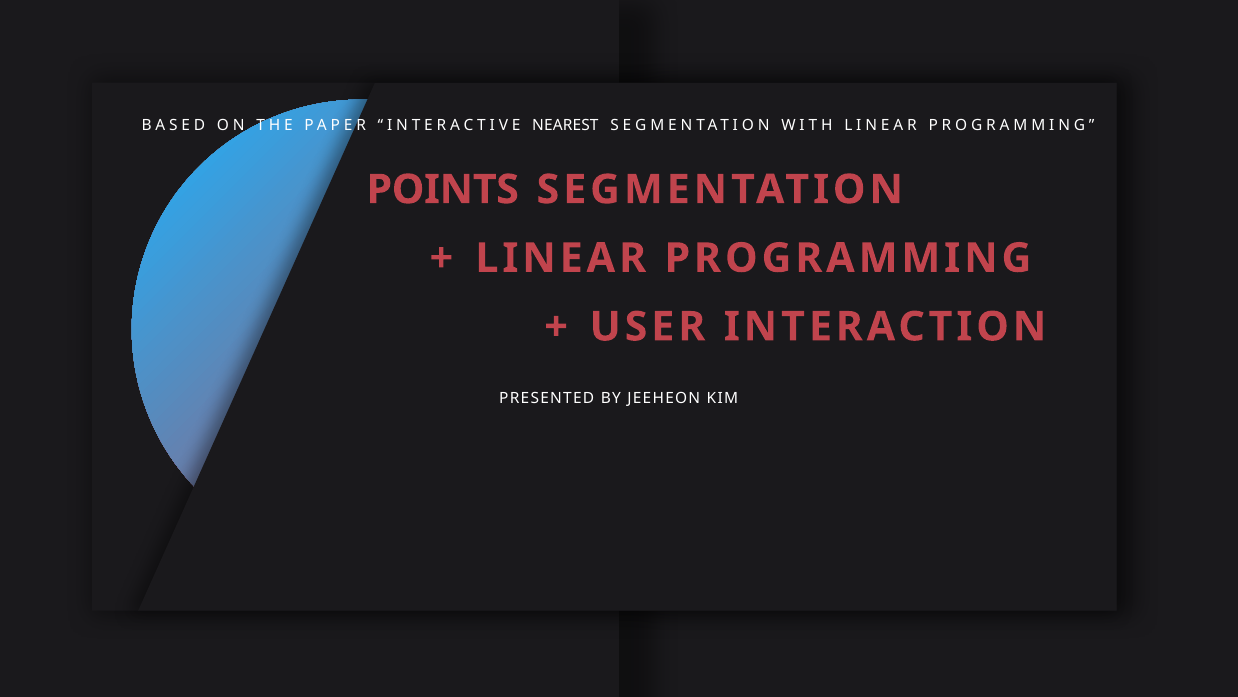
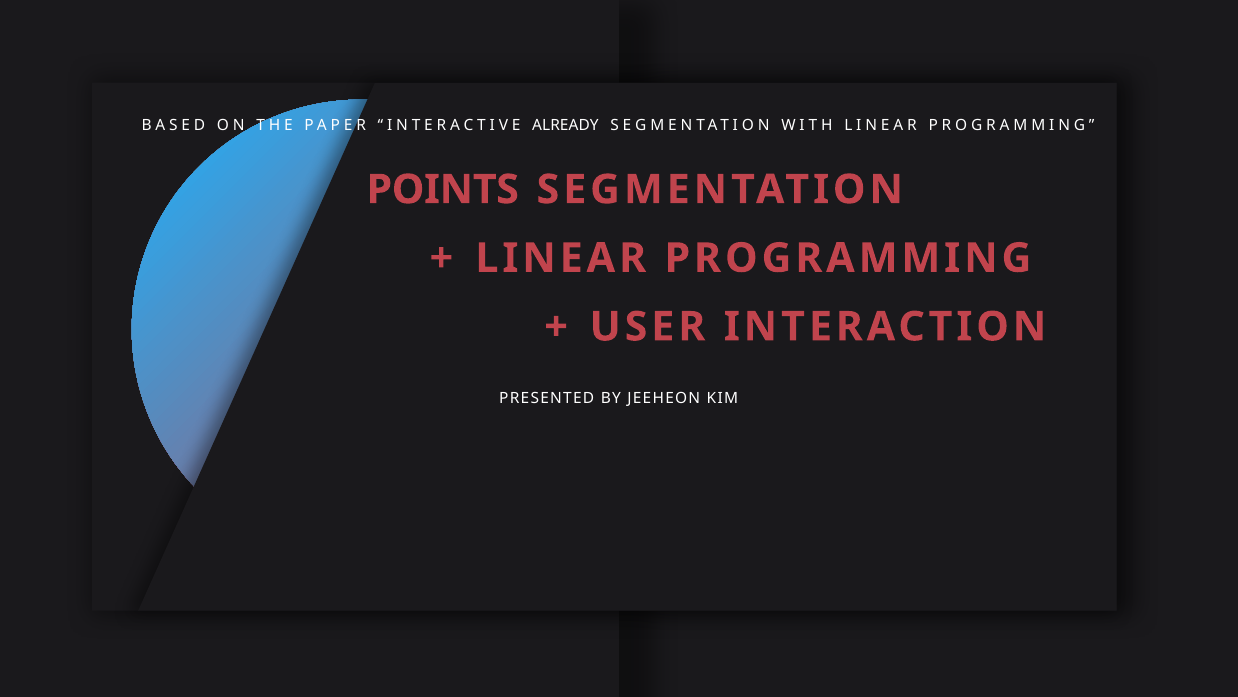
NEAREST: NEAREST -> ALREADY
